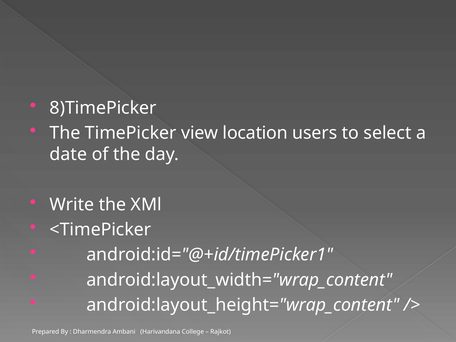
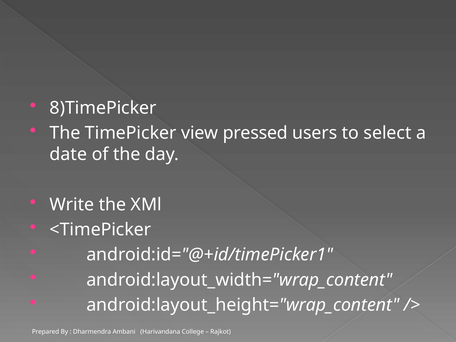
location: location -> pressed
